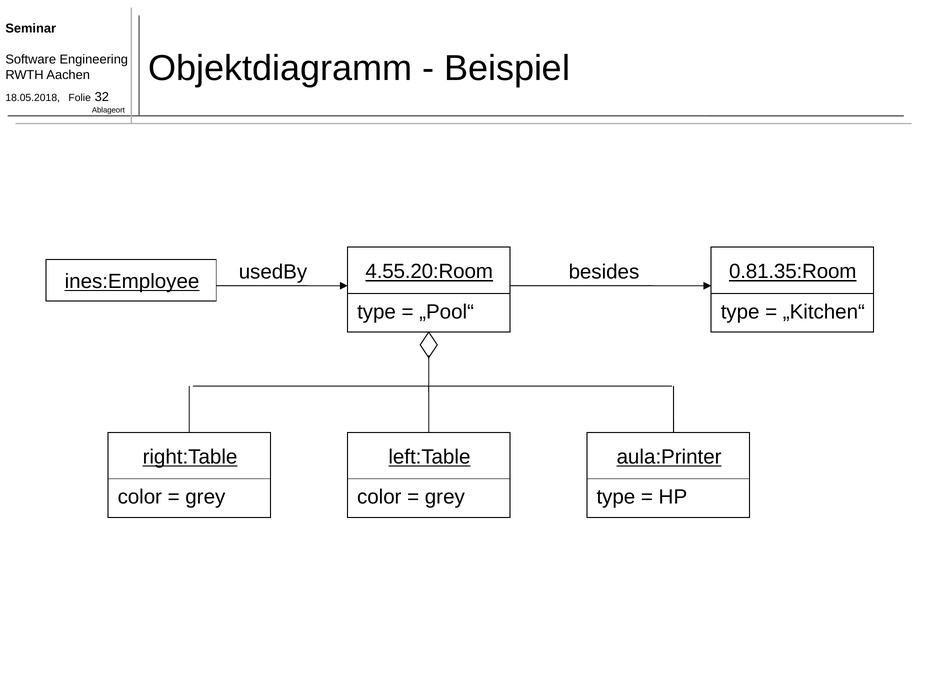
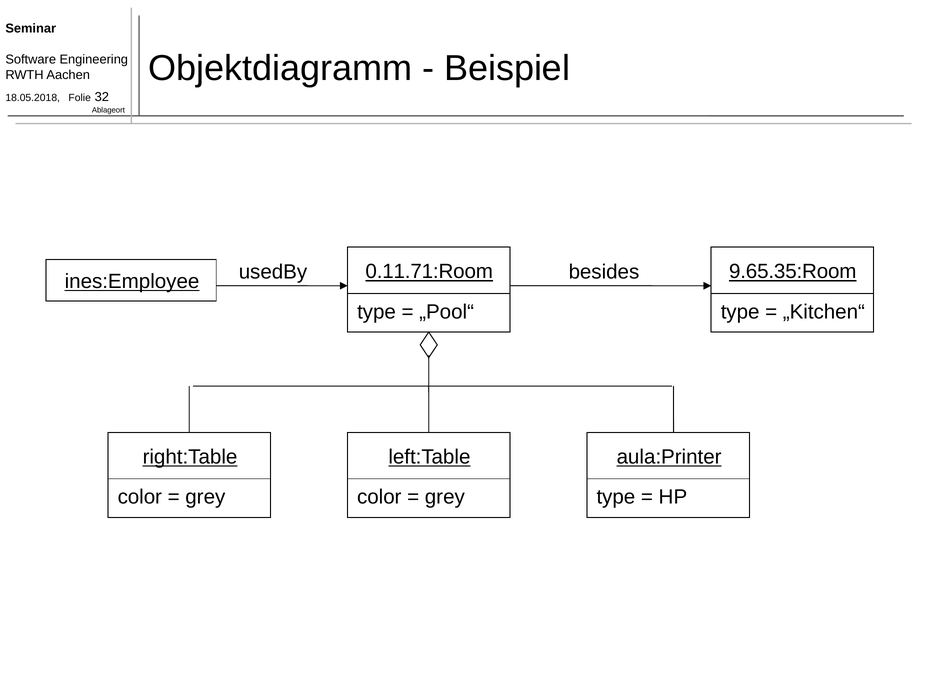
4.55.20:Room: 4.55.20:Room -> 0.11.71:Room
0.81.35:Room: 0.81.35:Room -> 9.65.35:Room
